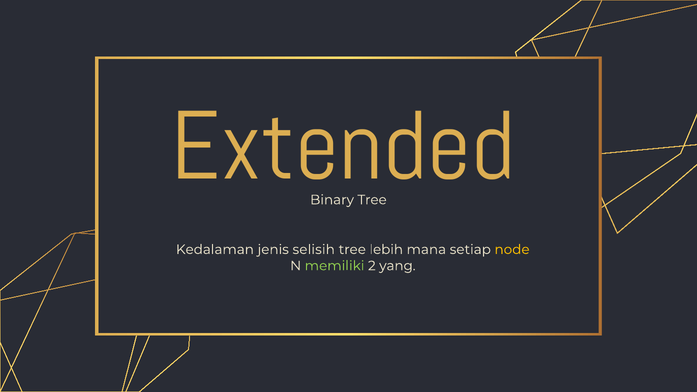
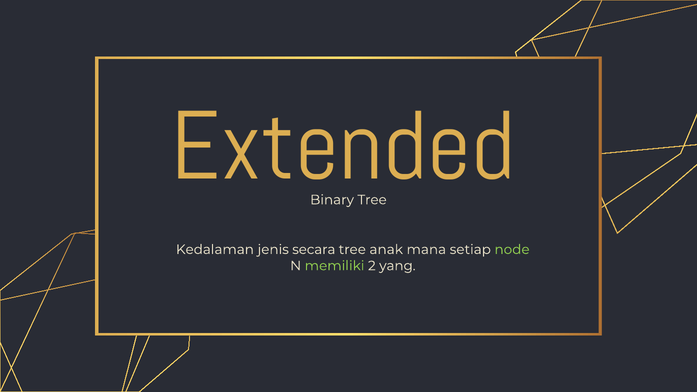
selisih: selisih -> secara
lebih: lebih -> anak
node colour: yellow -> light green
